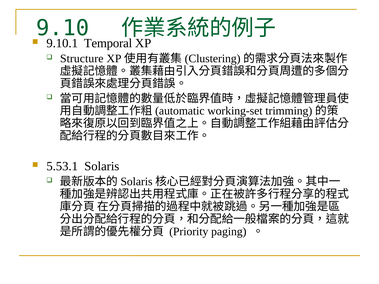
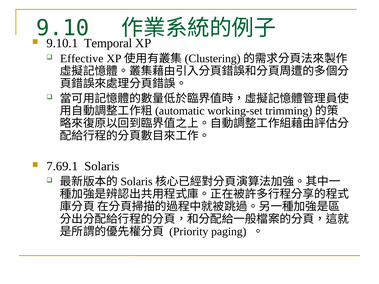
Structure: Structure -> Effective
5.53.1: 5.53.1 -> 7.69.1
